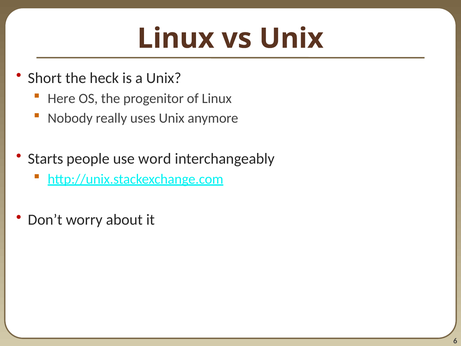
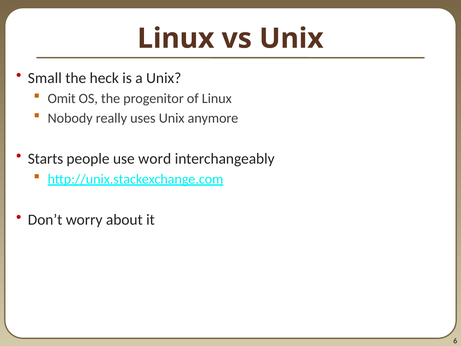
Short: Short -> Small
Here: Here -> Omit
